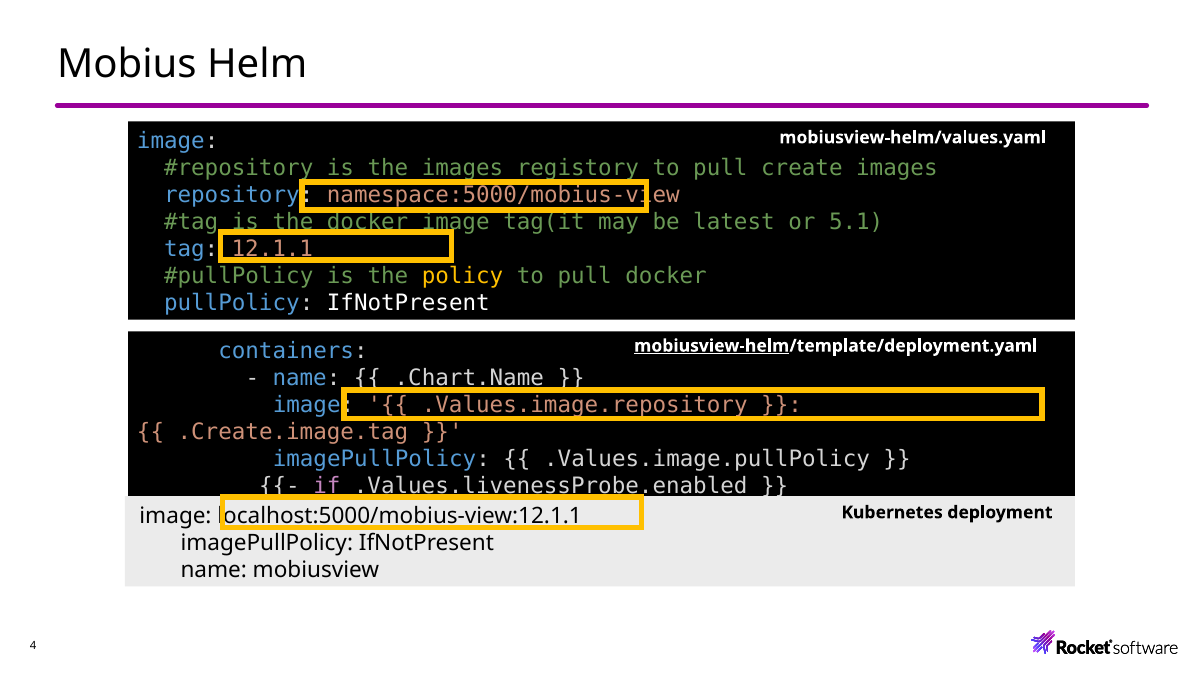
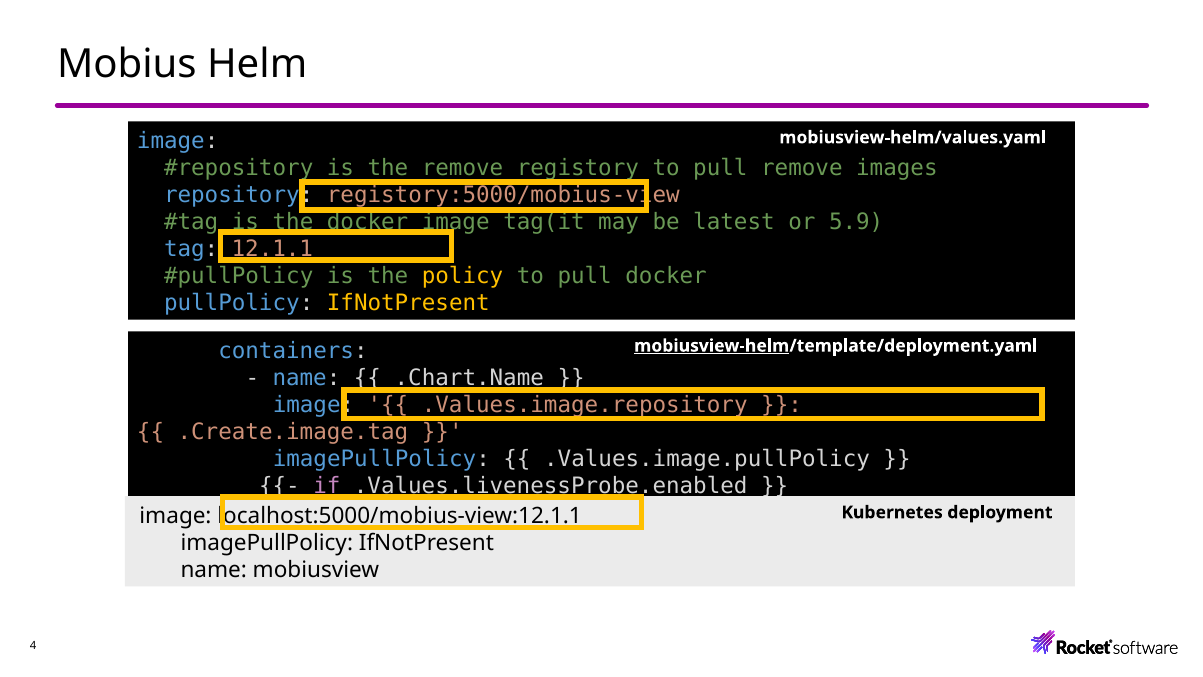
the images: images -> remove
pull create: create -> remove
namespace:5000/mobius-view: namespace:5000/mobius-view -> registory:5000/mobius-view
5.1: 5.1 -> 5.9
IfNotPresent at (408, 303) colour: white -> yellow
